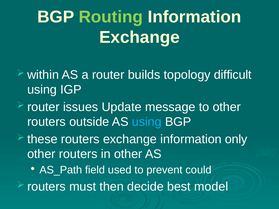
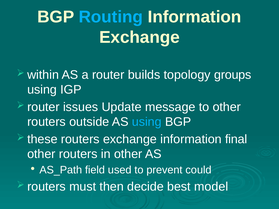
Routing colour: light green -> light blue
difficult: difficult -> groups
only: only -> final
